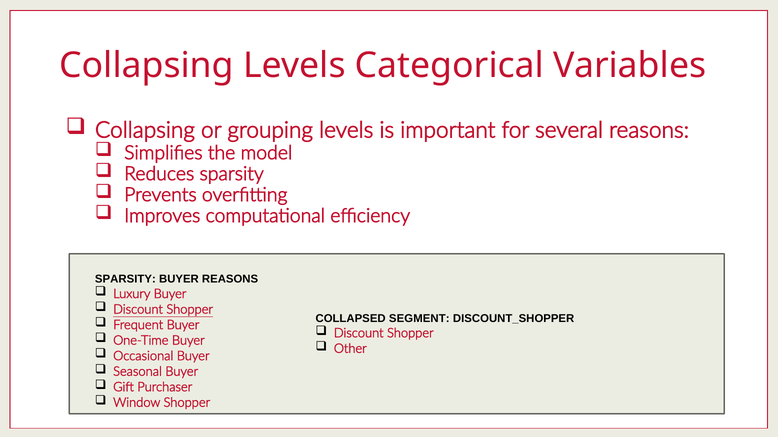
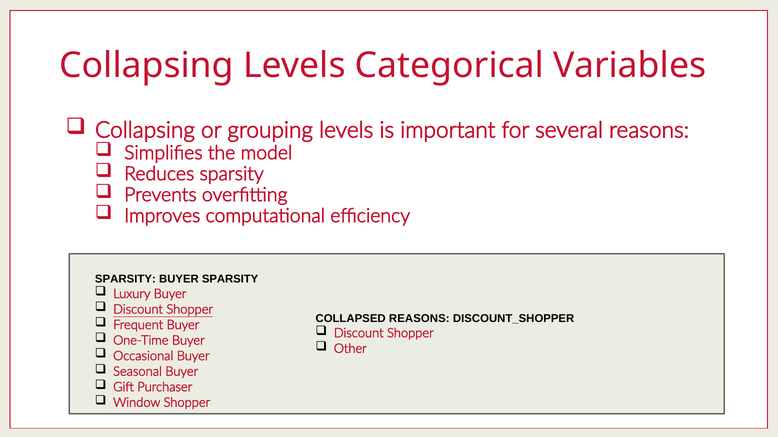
BUYER REASONS: REASONS -> SPARSITY
COLLAPSED SEGMENT: SEGMENT -> REASONS
